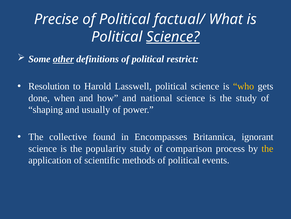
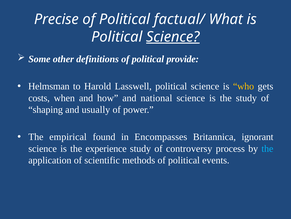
other underline: present -> none
restrict: restrict -> provide
Resolution: Resolution -> Helmsman
done: done -> costs
collective: collective -> empirical
popularity: popularity -> experience
comparison: comparison -> controversy
the at (267, 148) colour: yellow -> light blue
